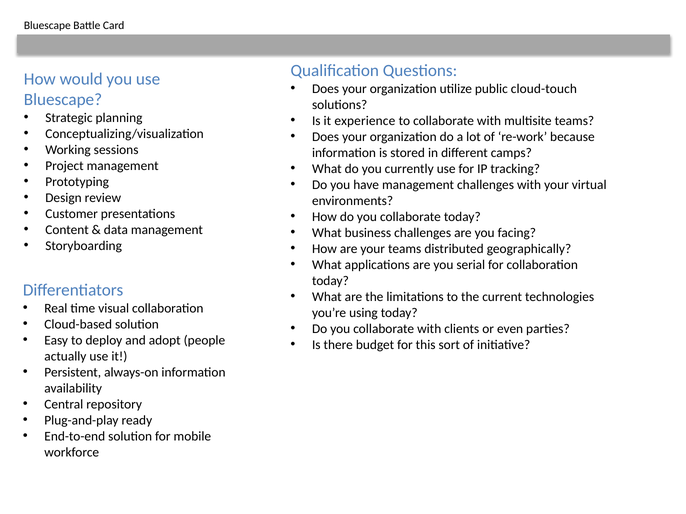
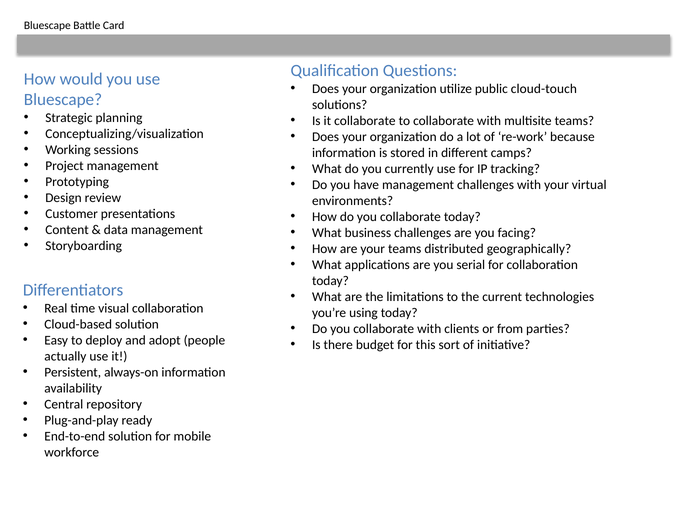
it experience: experience -> collaborate
even: even -> from
